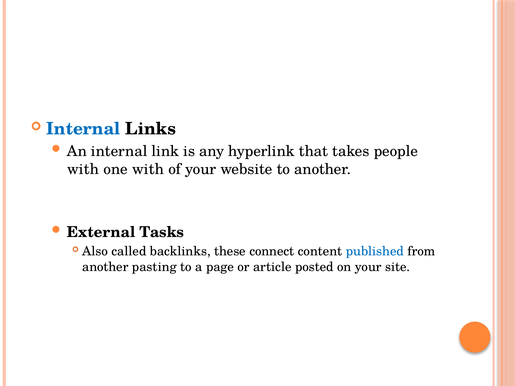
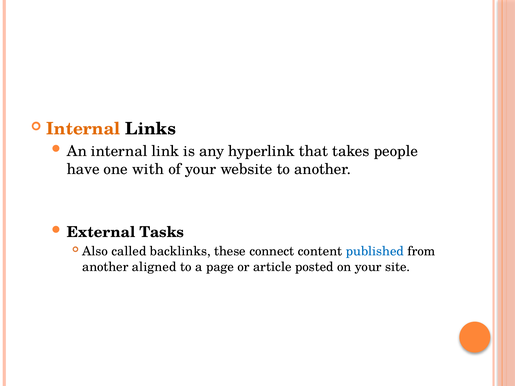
Internal at (83, 129) colour: blue -> orange
with at (83, 169): with -> have
pasting: pasting -> aligned
